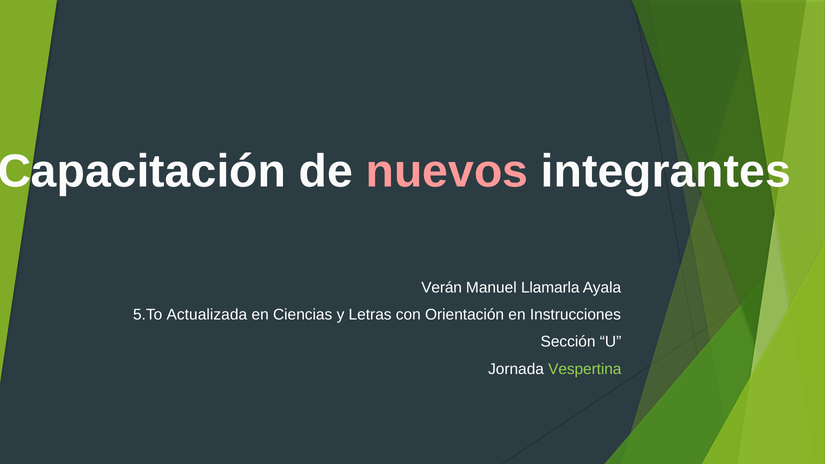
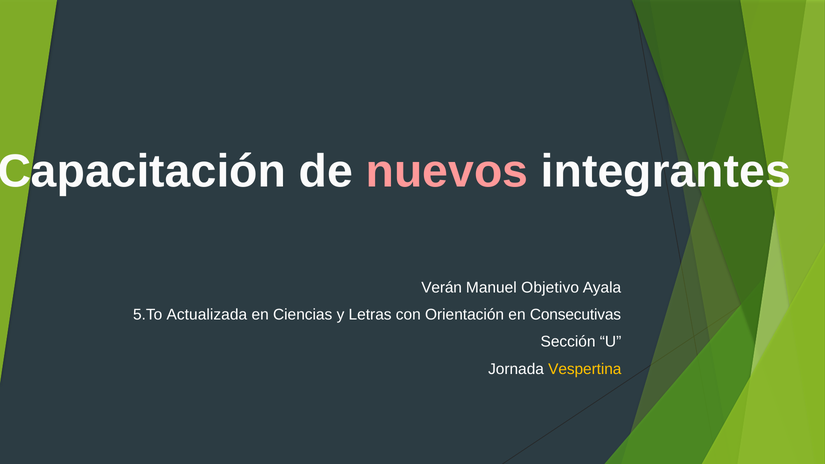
Llamarla: Llamarla -> Objetivo
Instrucciones: Instrucciones -> Consecutivas
Vespertina colour: light green -> yellow
